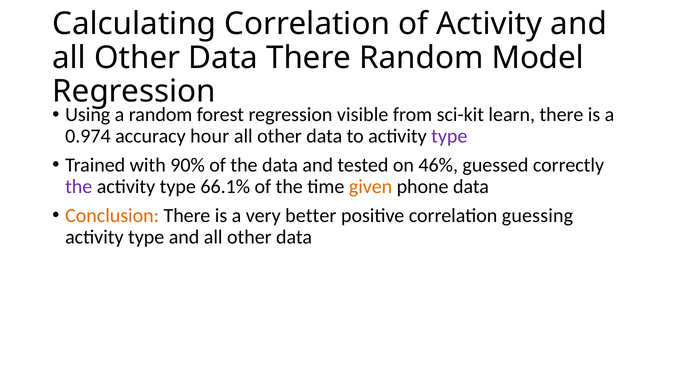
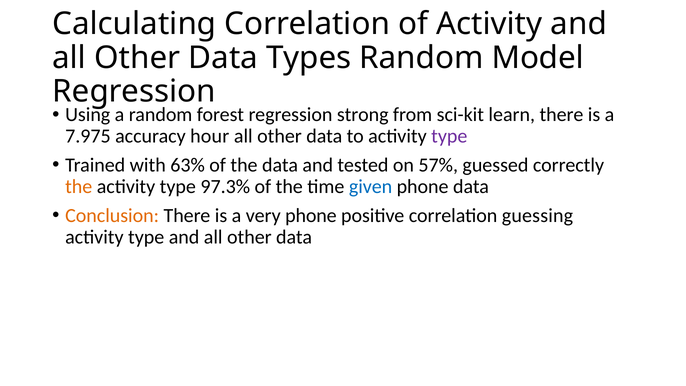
Data There: There -> Types
visible: visible -> strong
0.974: 0.974 -> 7.975
90%: 90% -> 63%
46%: 46% -> 57%
the at (79, 187) colour: purple -> orange
66.1%: 66.1% -> 97.3%
given colour: orange -> blue
very better: better -> phone
